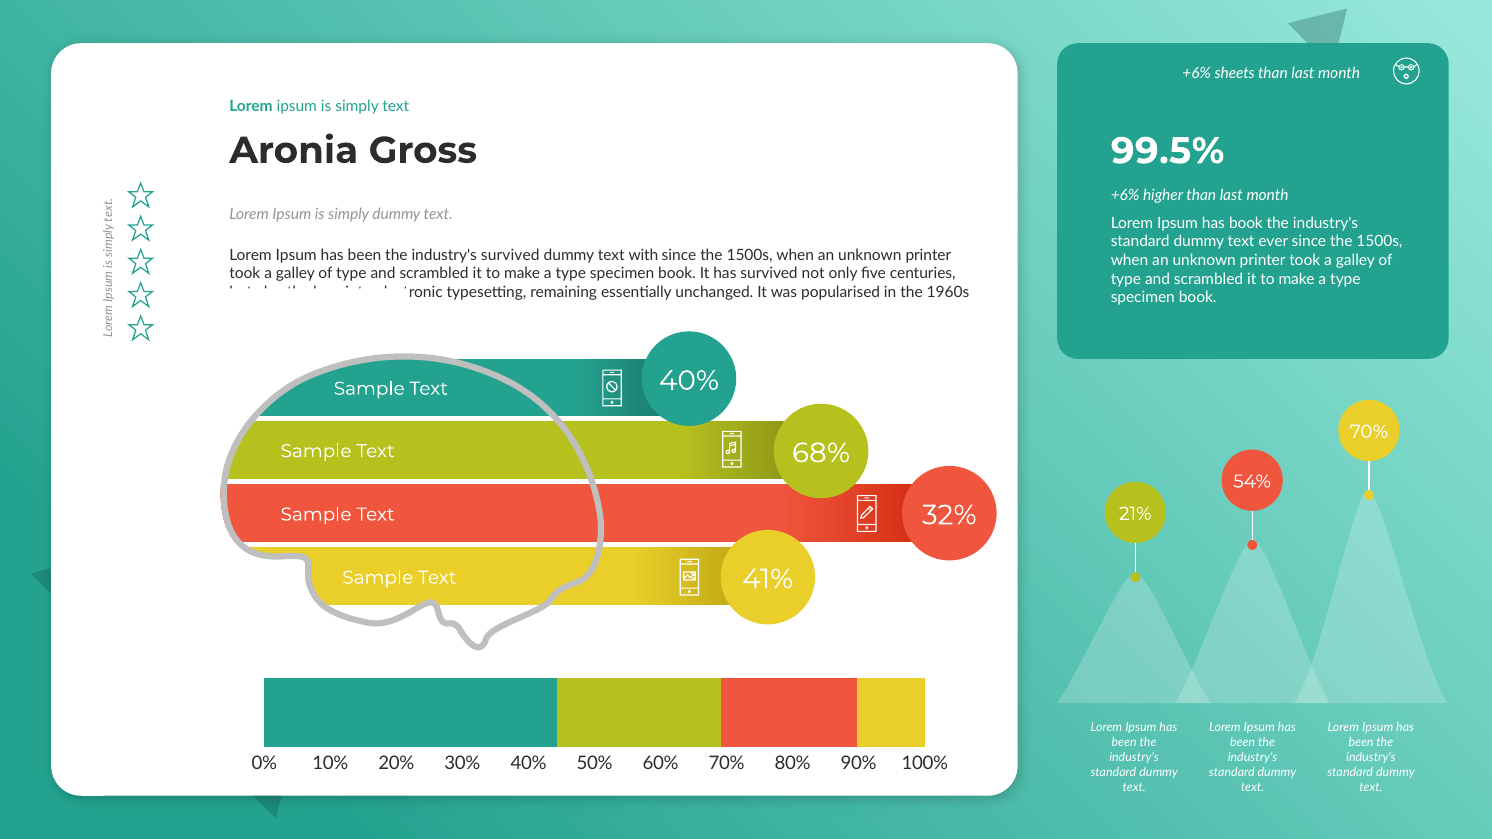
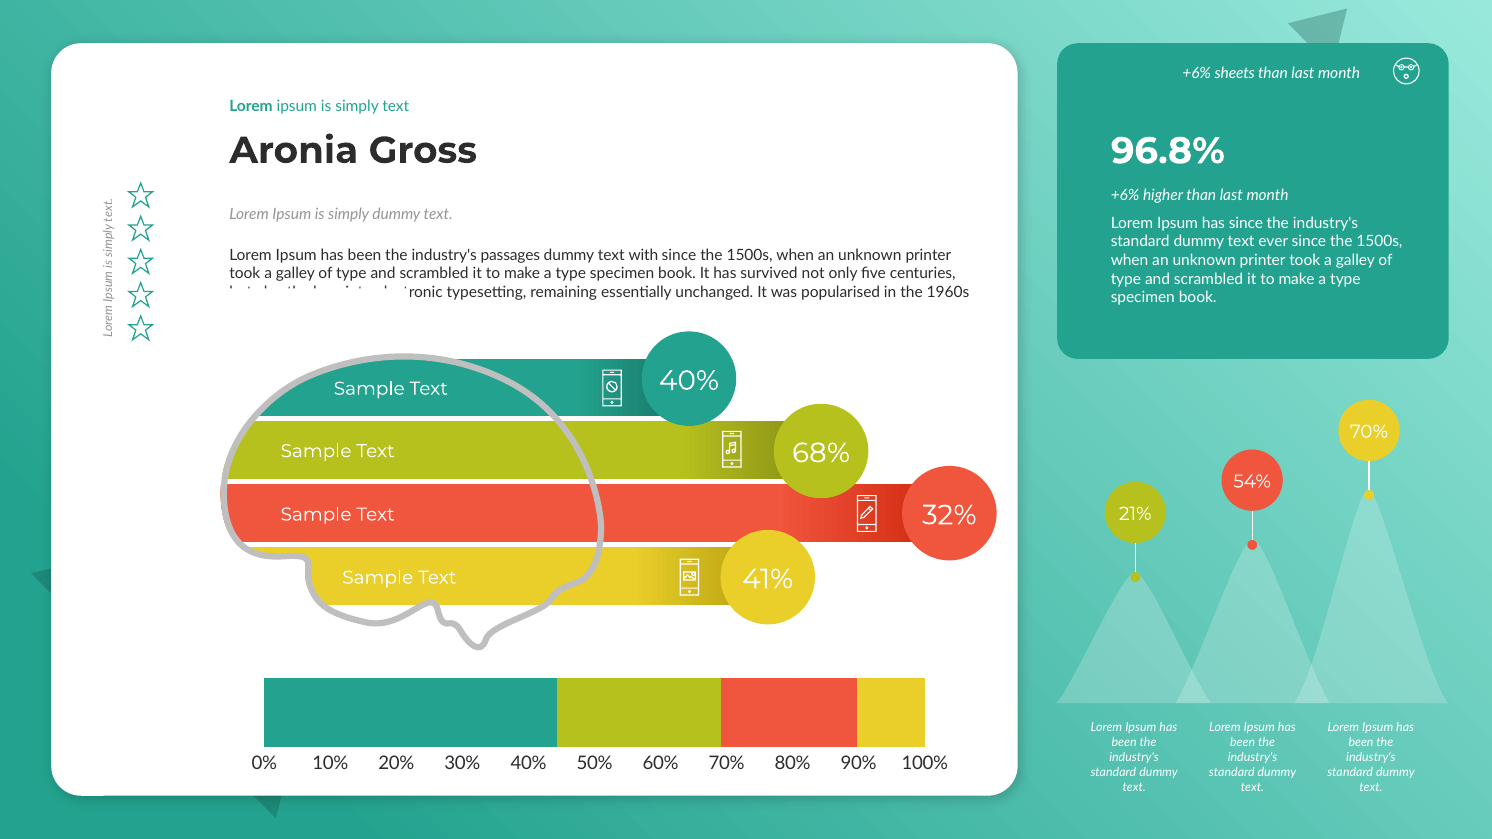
99.5%: 99.5% -> 96.8%
has book: book -> since
industry's survived: survived -> passages
